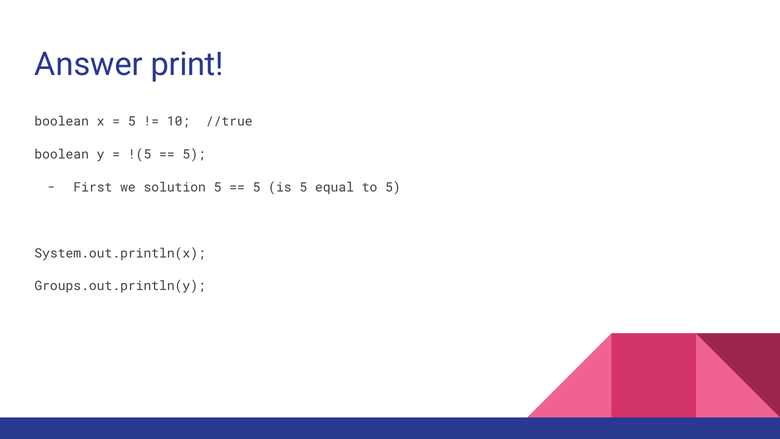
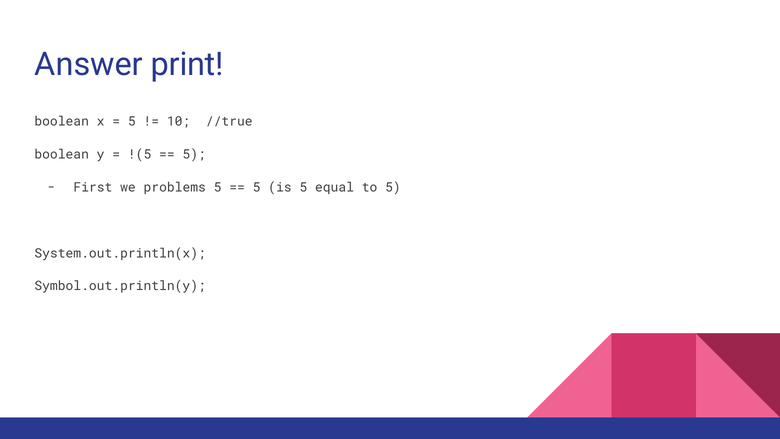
solution: solution -> problems
Groups.out.println(y: Groups.out.println(y -> Symbol.out.println(y
